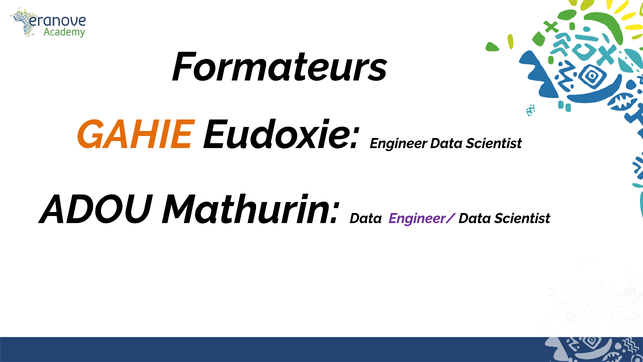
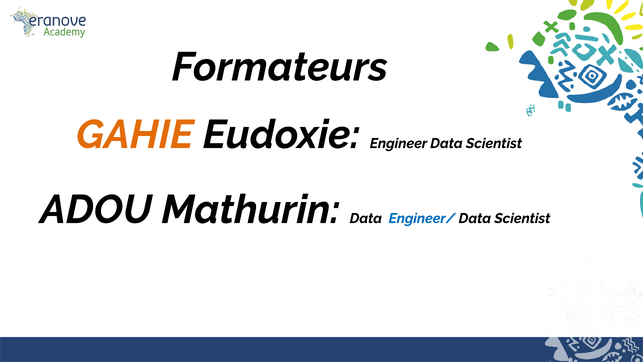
Engineer/ colour: purple -> blue
